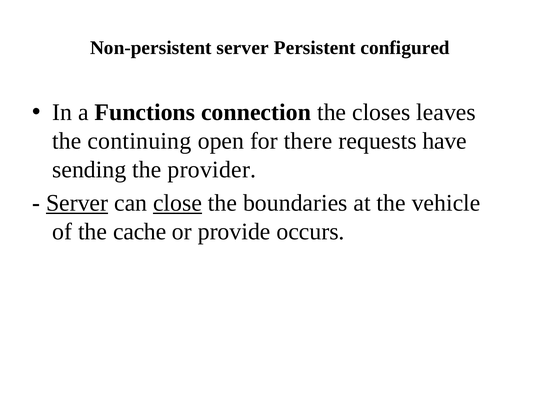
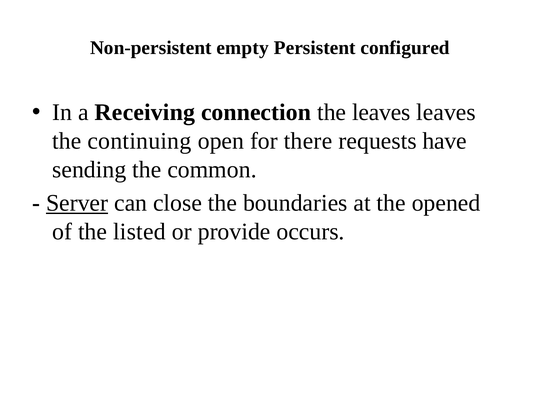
Non-persistent server: server -> empty
Functions: Functions -> Receiving
the closes: closes -> leaves
provider: provider -> common
close underline: present -> none
vehicle: vehicle -> opened
cache: cache -> listed
